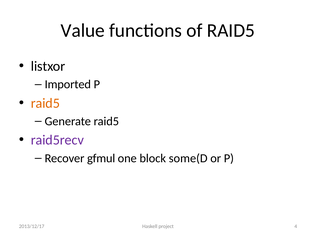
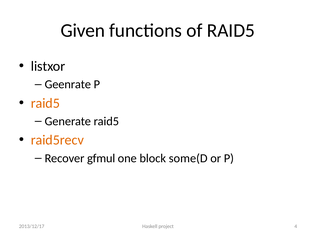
Value: Value -> Given
Imported: Imported -> Geenrate
raid5recv colour: purple -> orange
